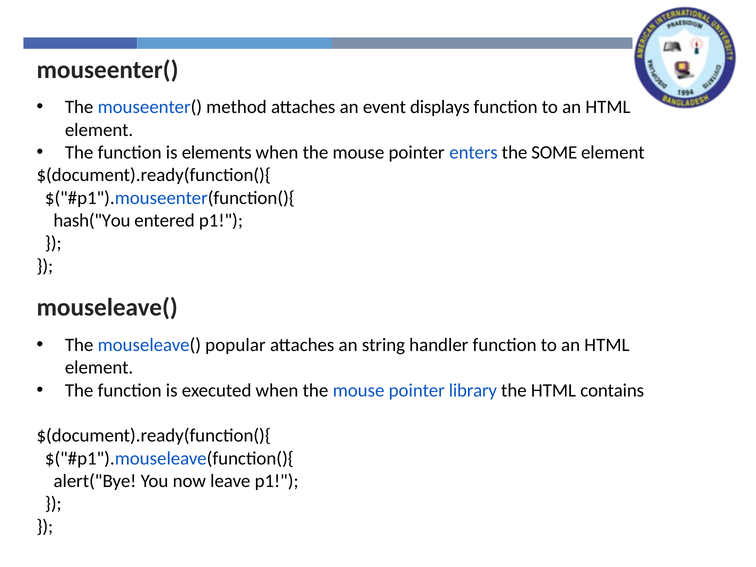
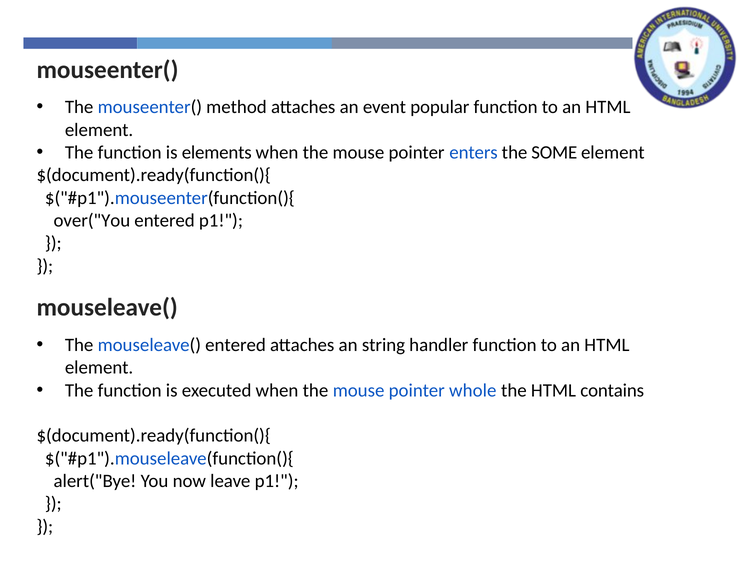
displays: displays -> popular
hash("You: hash("You -> over("You
mouseleave( popular: popular -> entered
library: library -> whole
